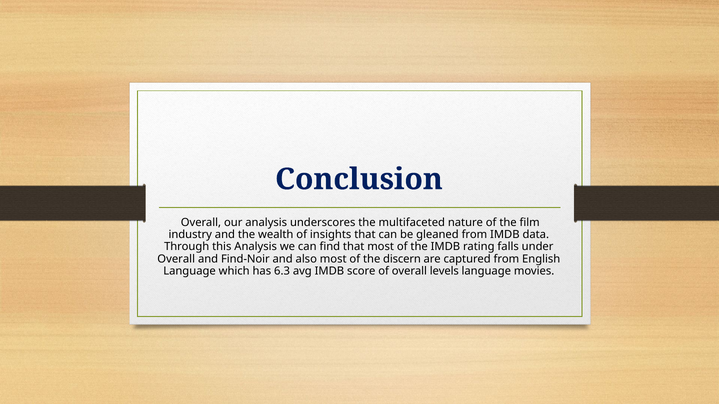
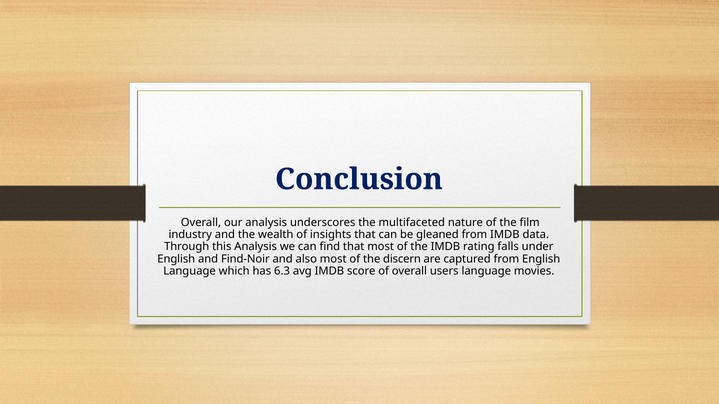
Overall at (176, 259): Overall -> English
levels: levels -> users
